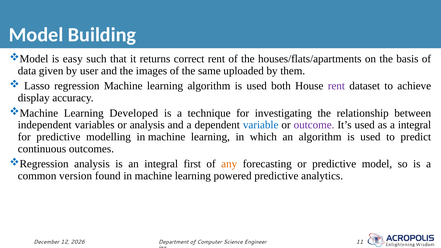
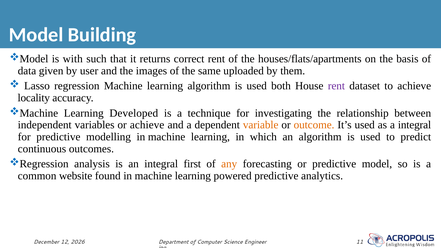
easy: easy -> with
display: display -> locality
or analysis: analysis -> achieve
variable colour: blue -> orange
outcome colour: purple -> orange
version: version -> website
